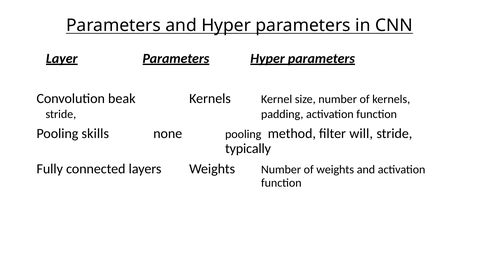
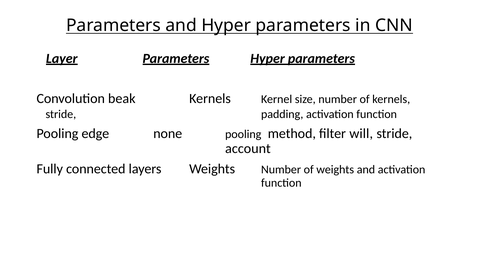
skills: skills -> edge
typically: typically -> account
